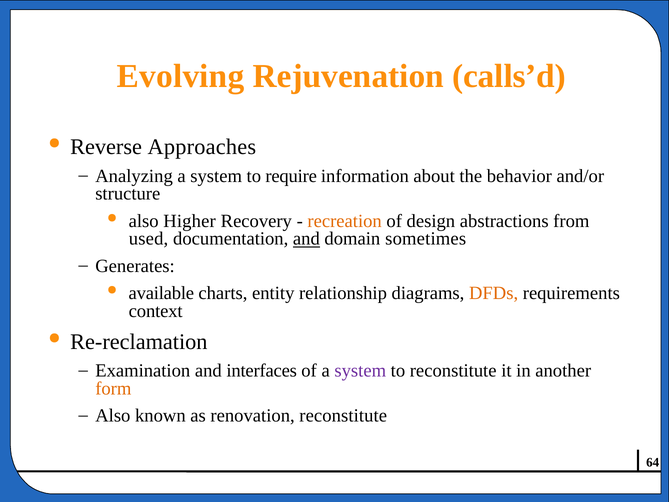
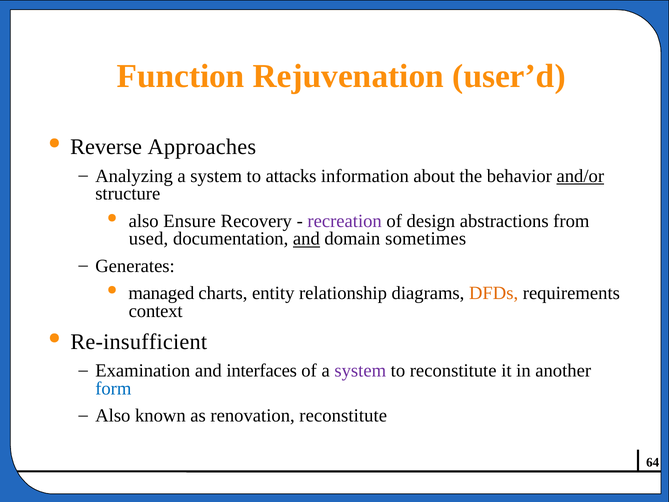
Evolving: Evolving -> Function
calls’d: calls’d -> user’d
require: require -> attacks
and/or underline: none -> present
Higher: Higher -> Ensure
recreation colour: orange -> purple
available: available -> managed
Re-reclamation: Re-reclamation -> Re-insufficient
form colour: orange -> blue
